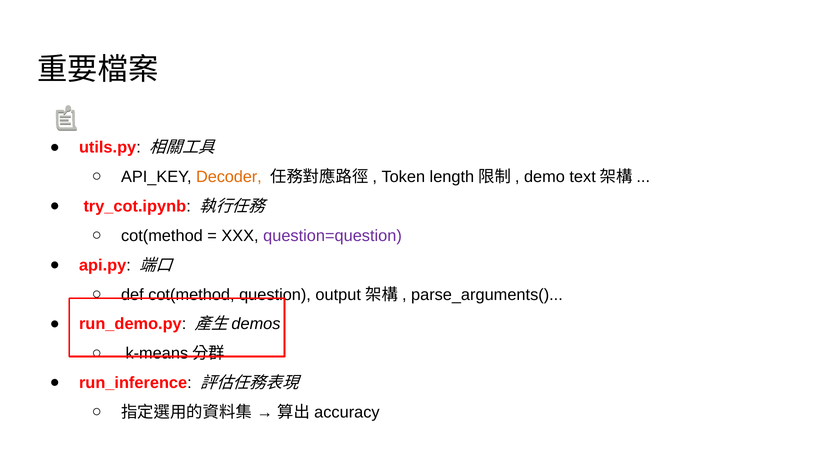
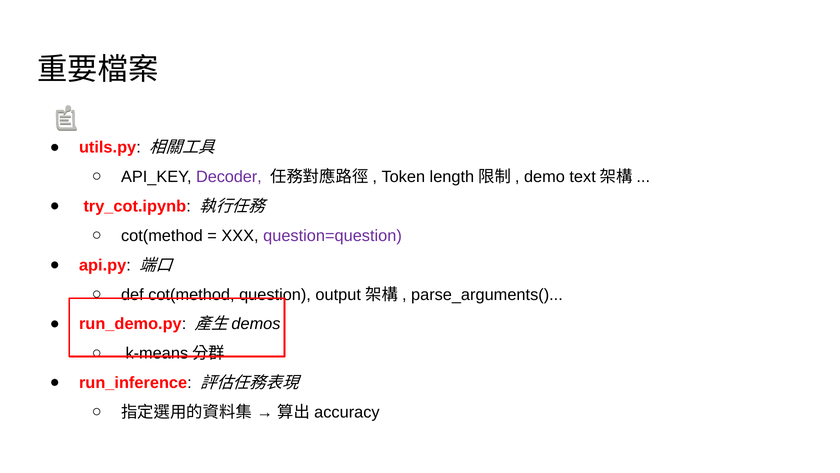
Decoder colour: orange -> purple
